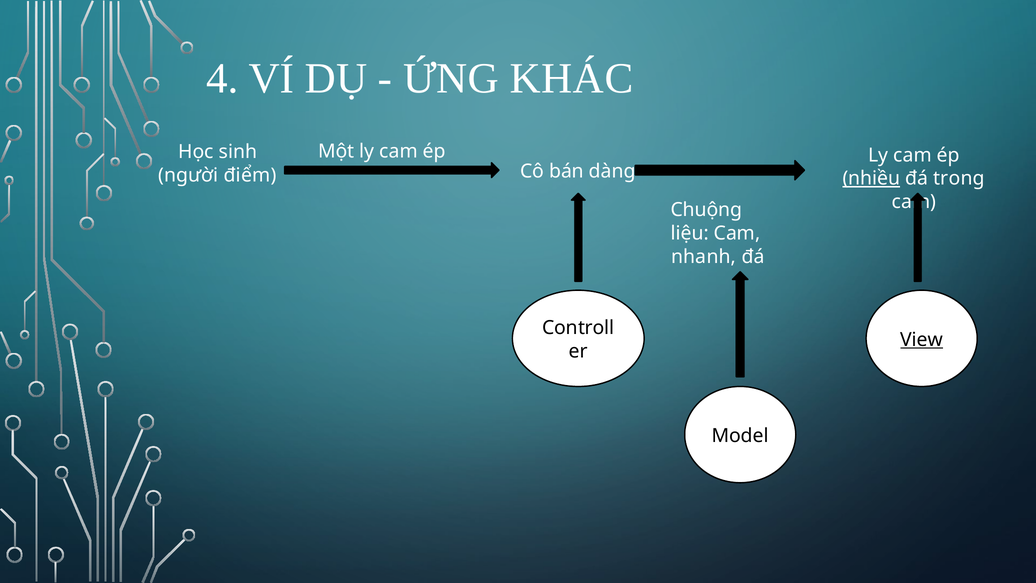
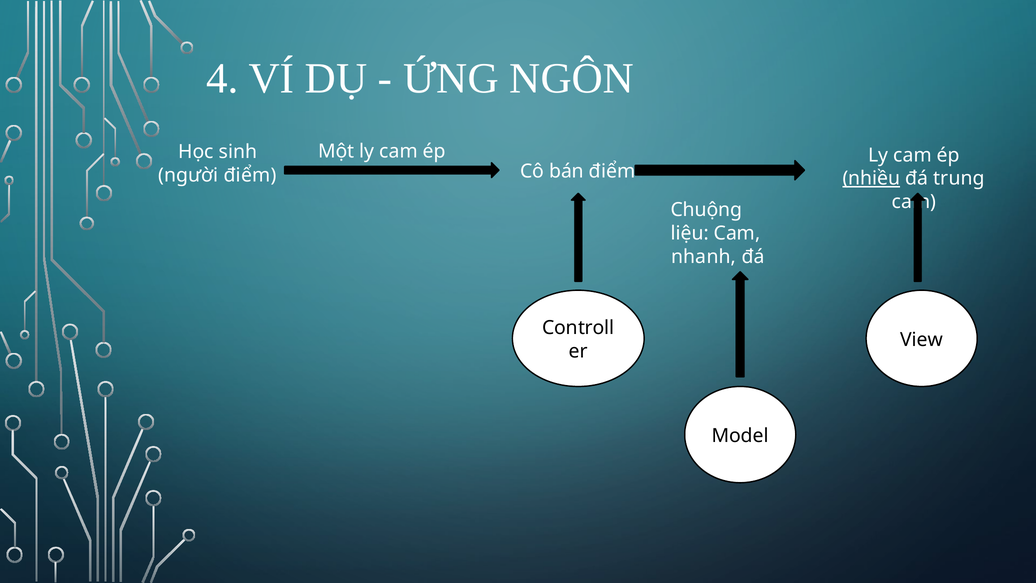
KHÁC: KHÁC -> NGÔN
bán dàng: dàng -> điểm
trong: trong -> trung
View underline: present -> none
